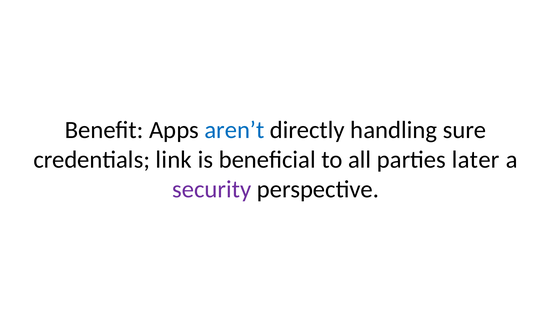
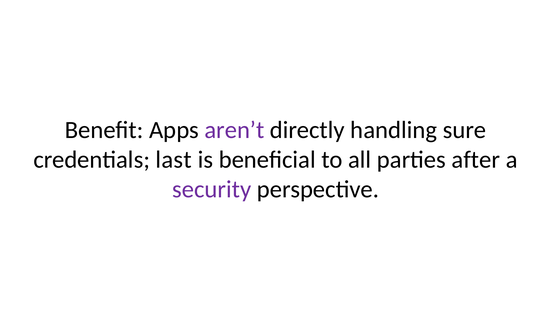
aren’t colour: blue -> purple
link: link -> last
later: later -> after
